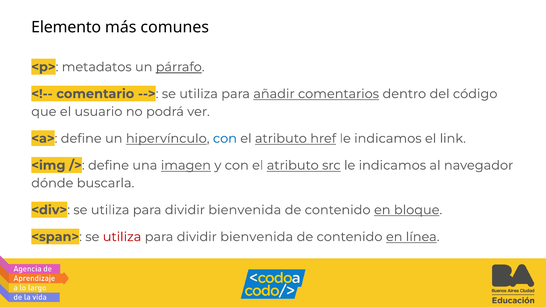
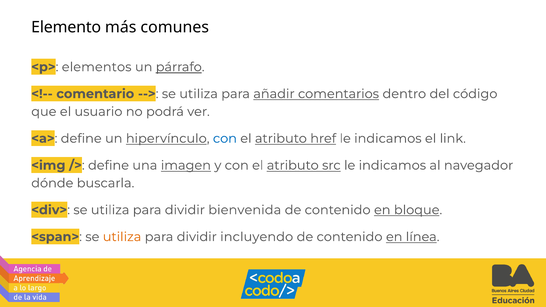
metadatos: metadatos -> elementos
utiliza at (122, 237) colour: red -> orange
bienvenida at (257, 237): bienvenida -> incluyendo
